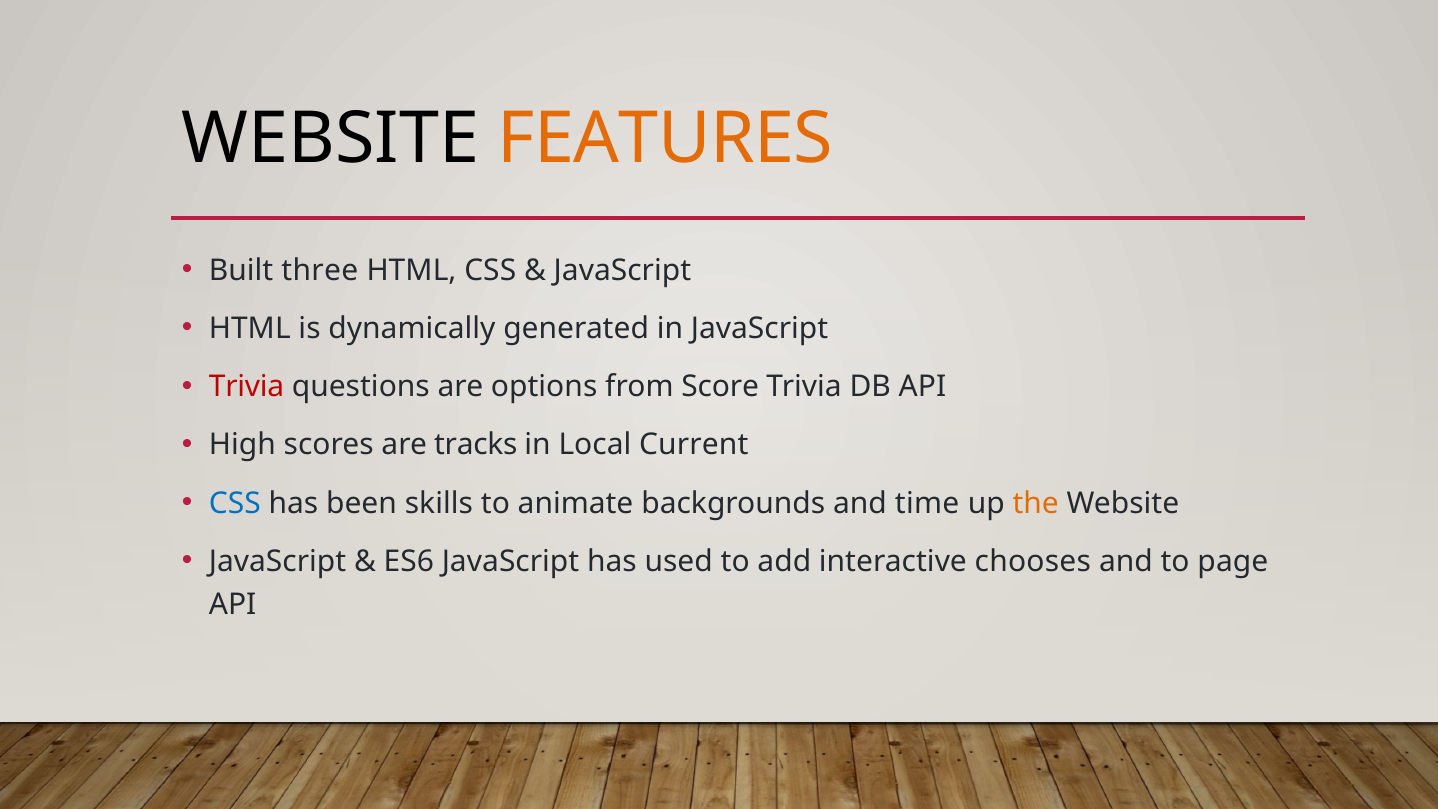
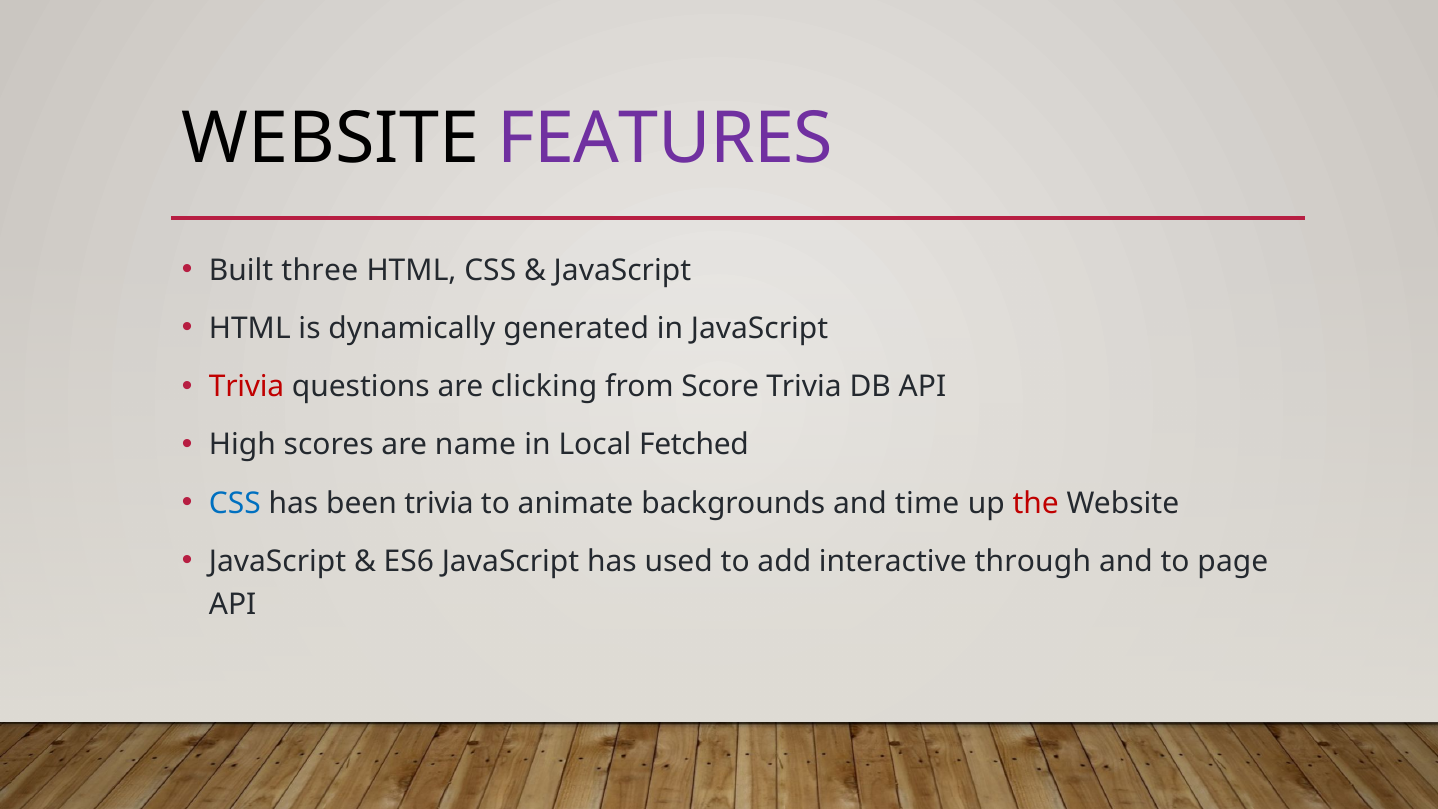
FEATURES colour: orange -> purple
options: options -> clicking
tracks: tracks -> name
Current: Current -> Fetched
been skills: skills -> trivia
the colour: orange -> red
chooses: chooses -> through
